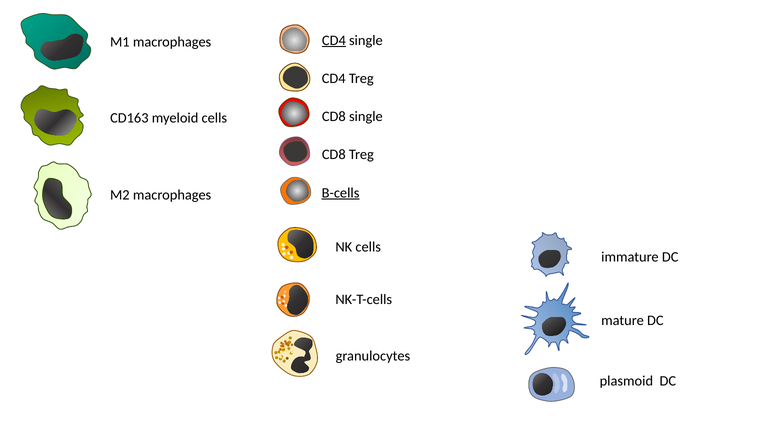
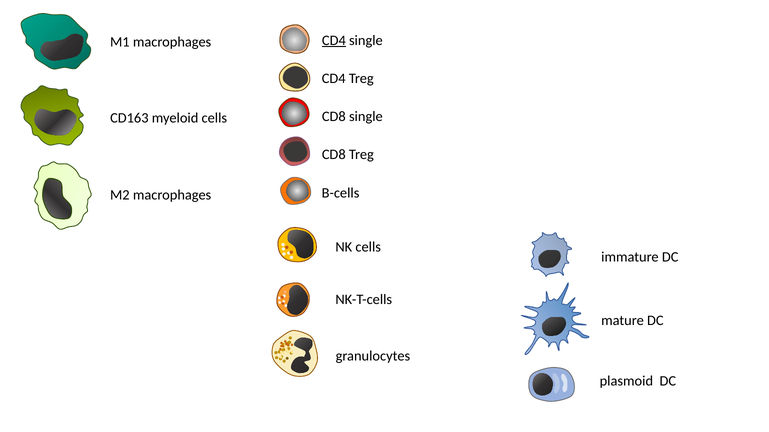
B-cells underline: present -> none
